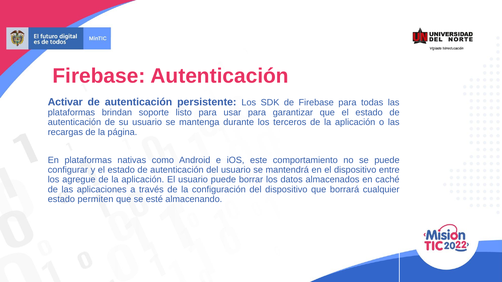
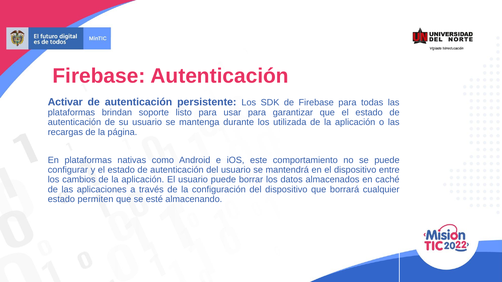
terceros: terceros -> utilizada
agregue: agregue -> cambios
